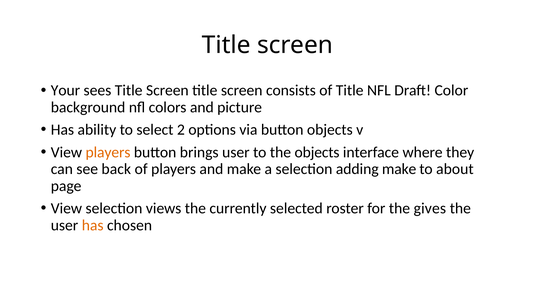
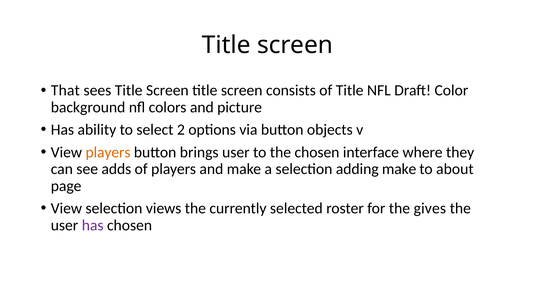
Your: Your -> That
the objects: objects -> chosen
back: back -> adds
has at (93, 225) colour: orange -> purple
